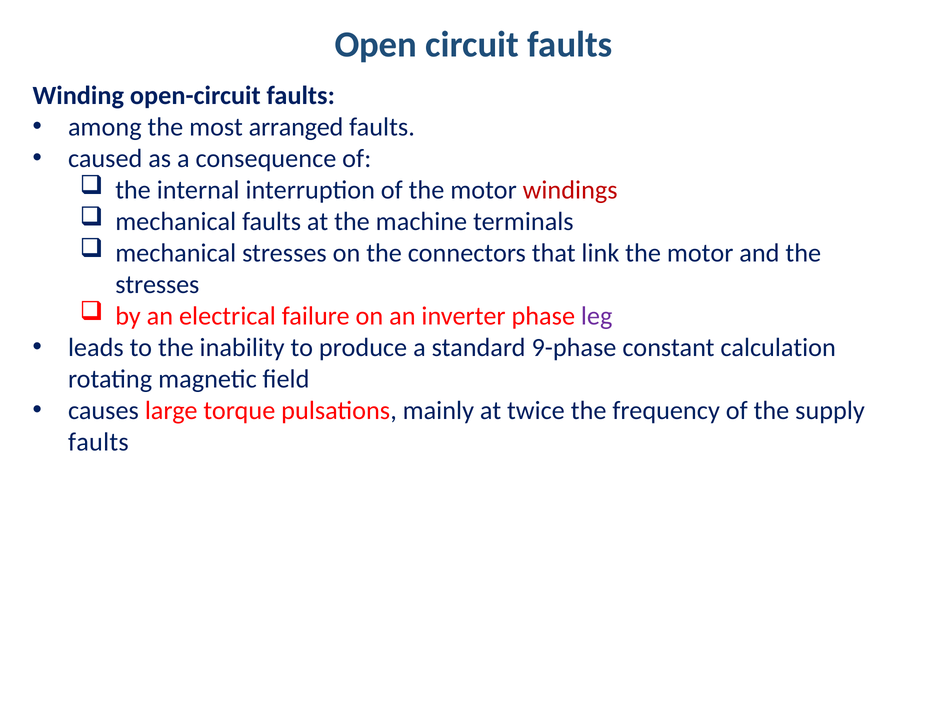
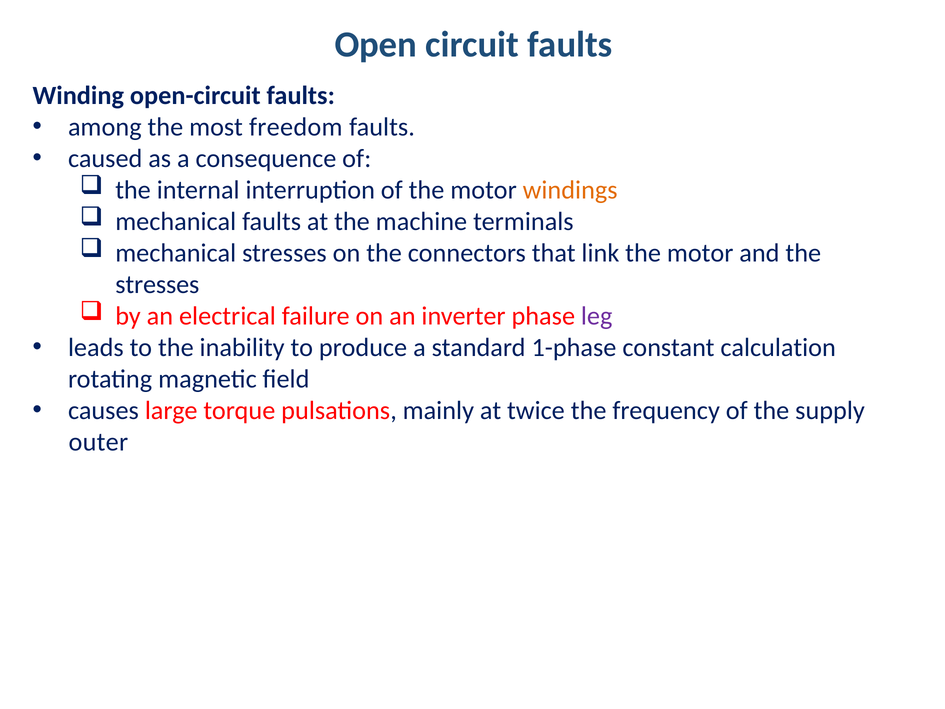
arranged: arranged -> freedom
windings colour: red -> orange
9-phase: 9-phase -> 1-phase
faults at (98, 442): faults -> outer
